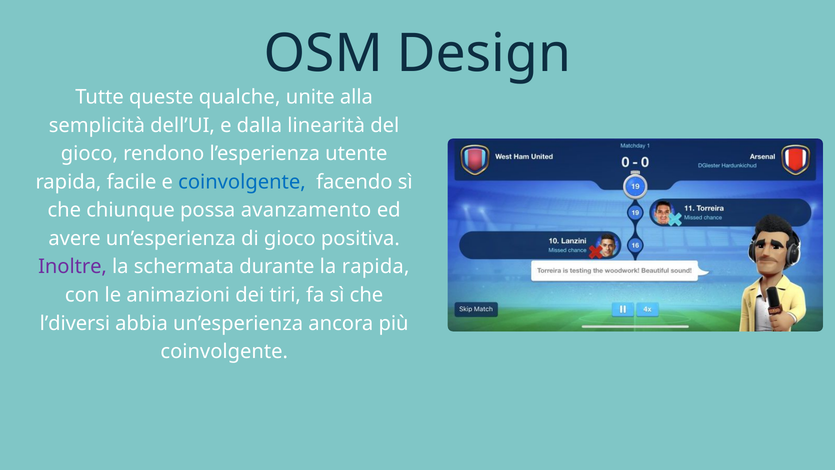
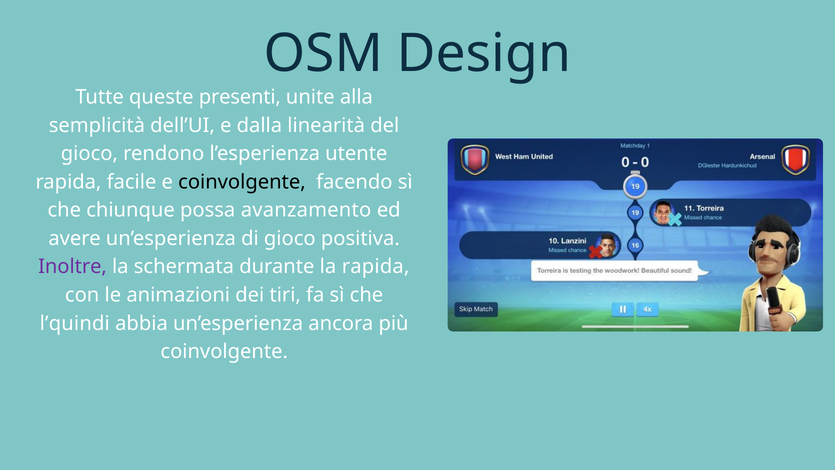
qualche: qualche -> presenti
coinvolgente at (242, 182) colour: blue -> black
l’diversi: l’diversi -> l’quindi
